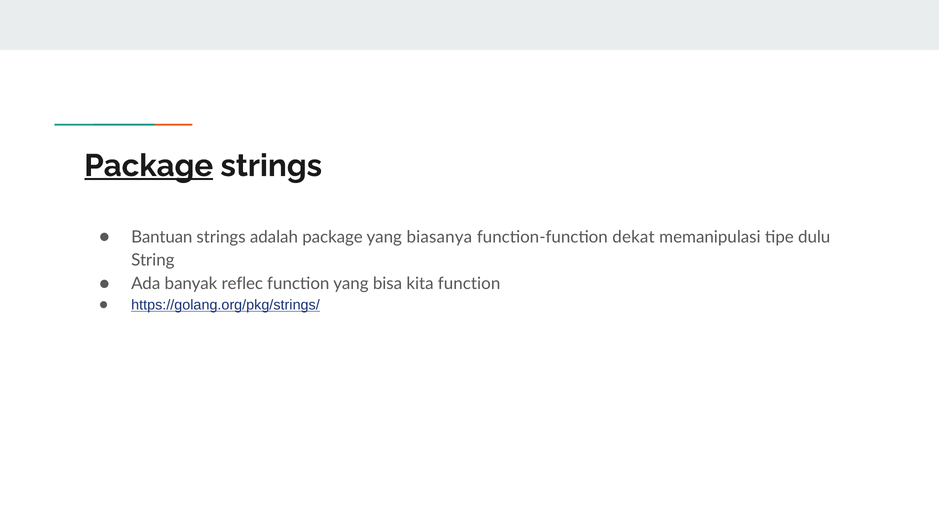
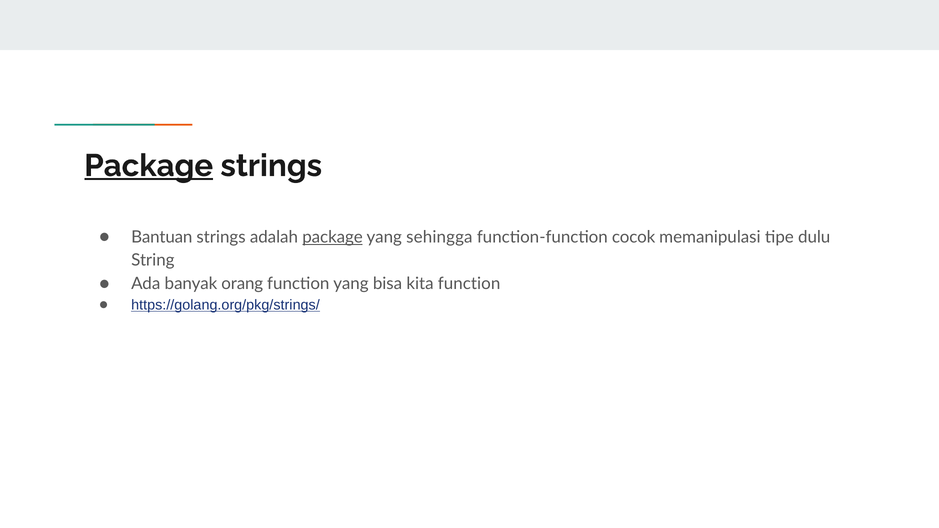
package at (333, 237) underline: none -> present
biasanya: biasanya -> sehingga
dekat: dekat -> cocok
reflec: reflec -> orang
